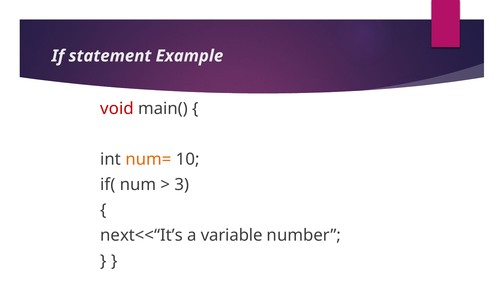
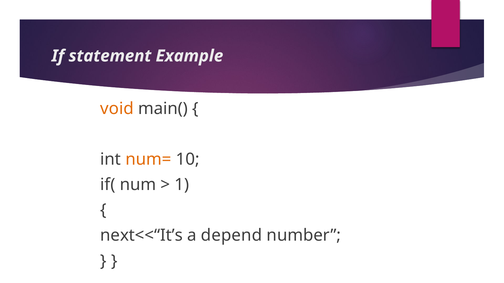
void colour: red -> orange
3: 3 -> 1
variable: variable -> depend
